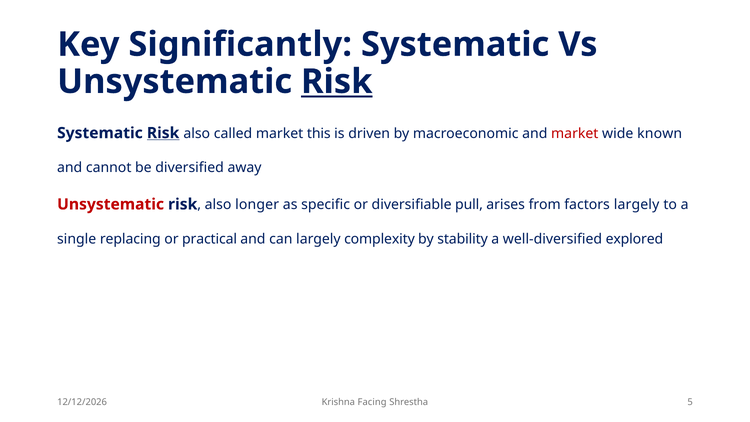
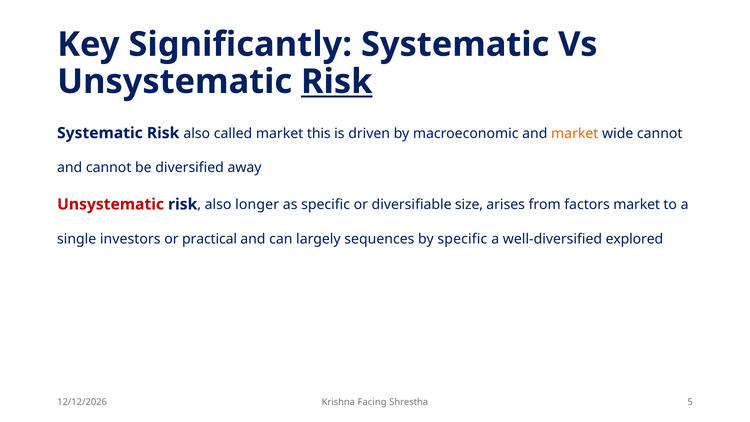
Risk at (163, 133) underline: present -> none
market at (575, 134) colour: red -> orange
wide known: known -> cannot
pull: pull -> size
factors largely: largely -> market
replacing: replacing -> investors
complexity: complexity -> sequences
by stability: stability -> specific
